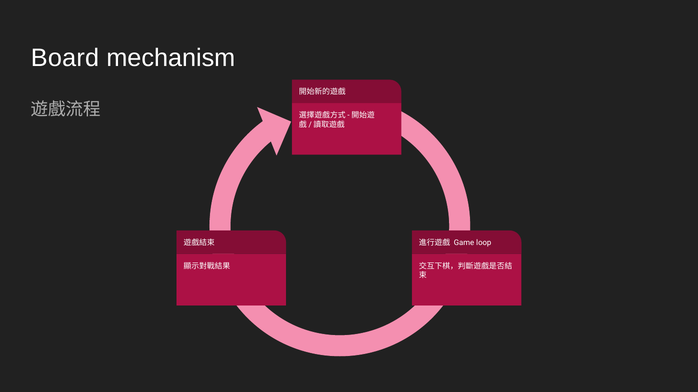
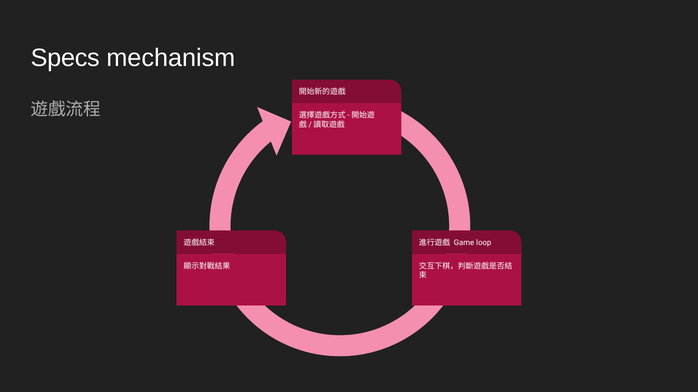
Board: Board -> Specs
